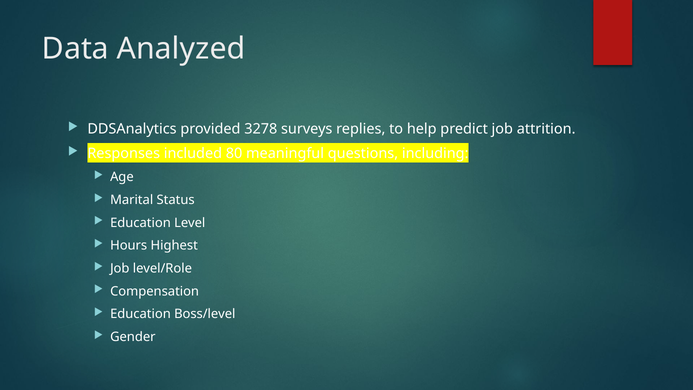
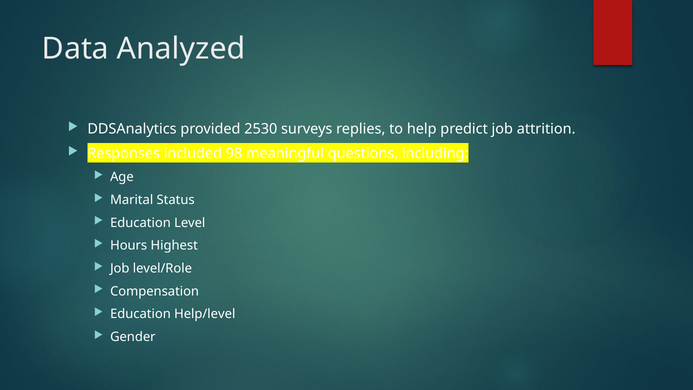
3278: 3278 -> 2530
80: 80 -> 98
Boss/level: Boss/level -> Help/level
